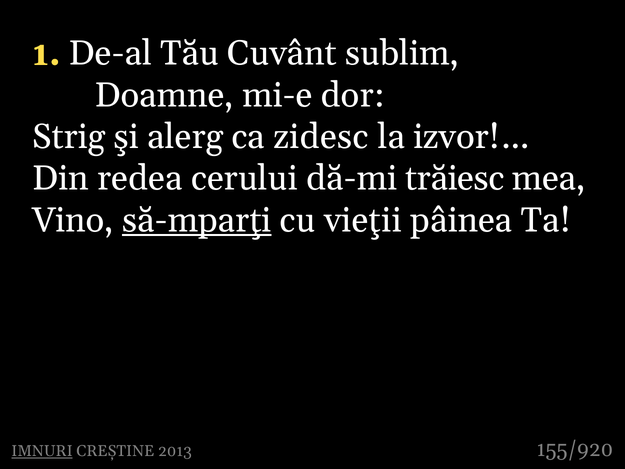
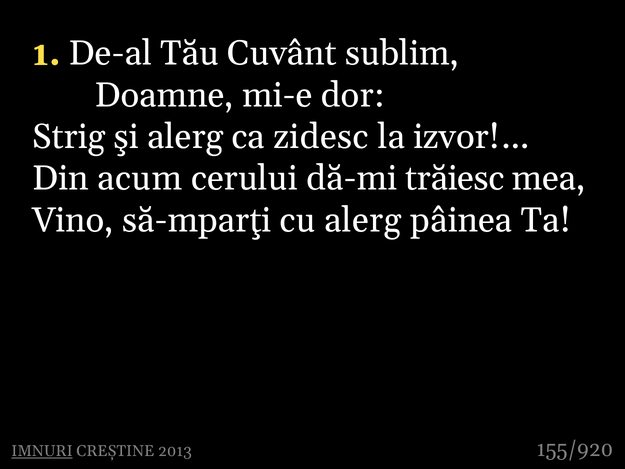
redea: redea -> acum
să-mparţi underline: present -> none
cu vieţii: vieţii -> alerg
